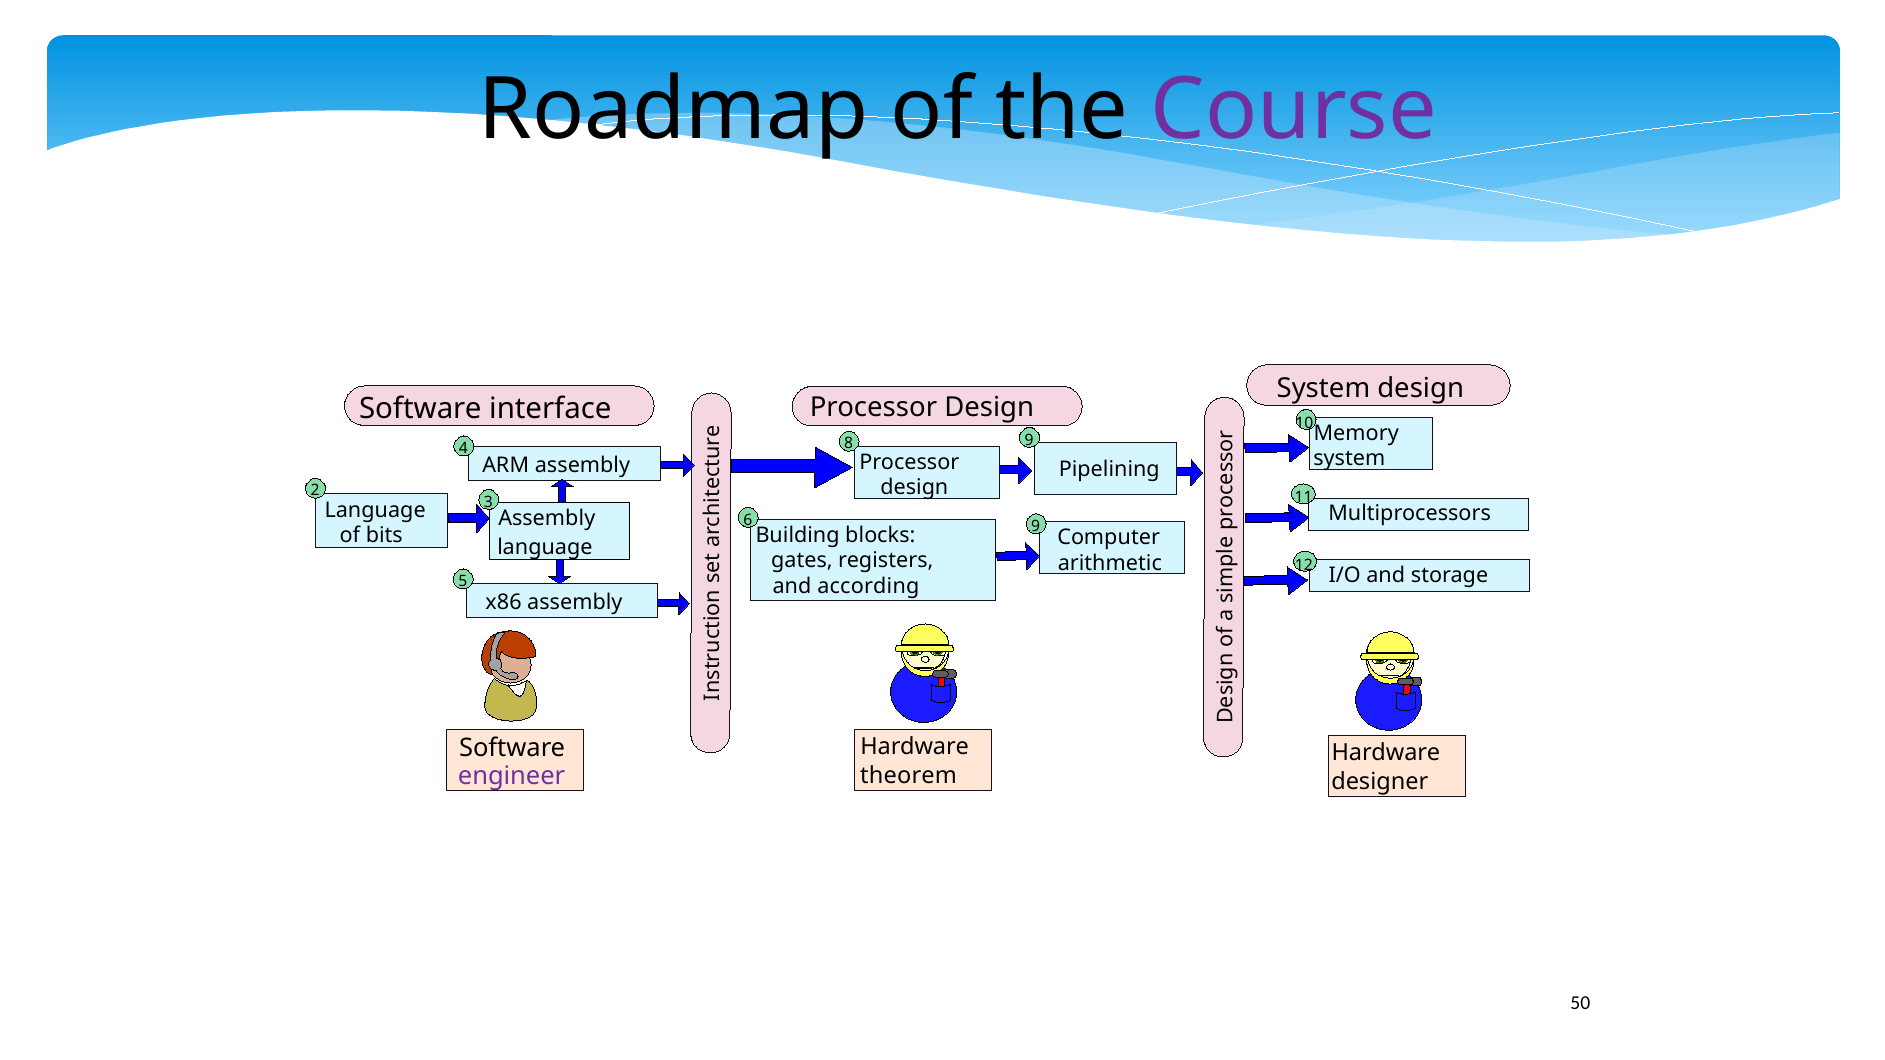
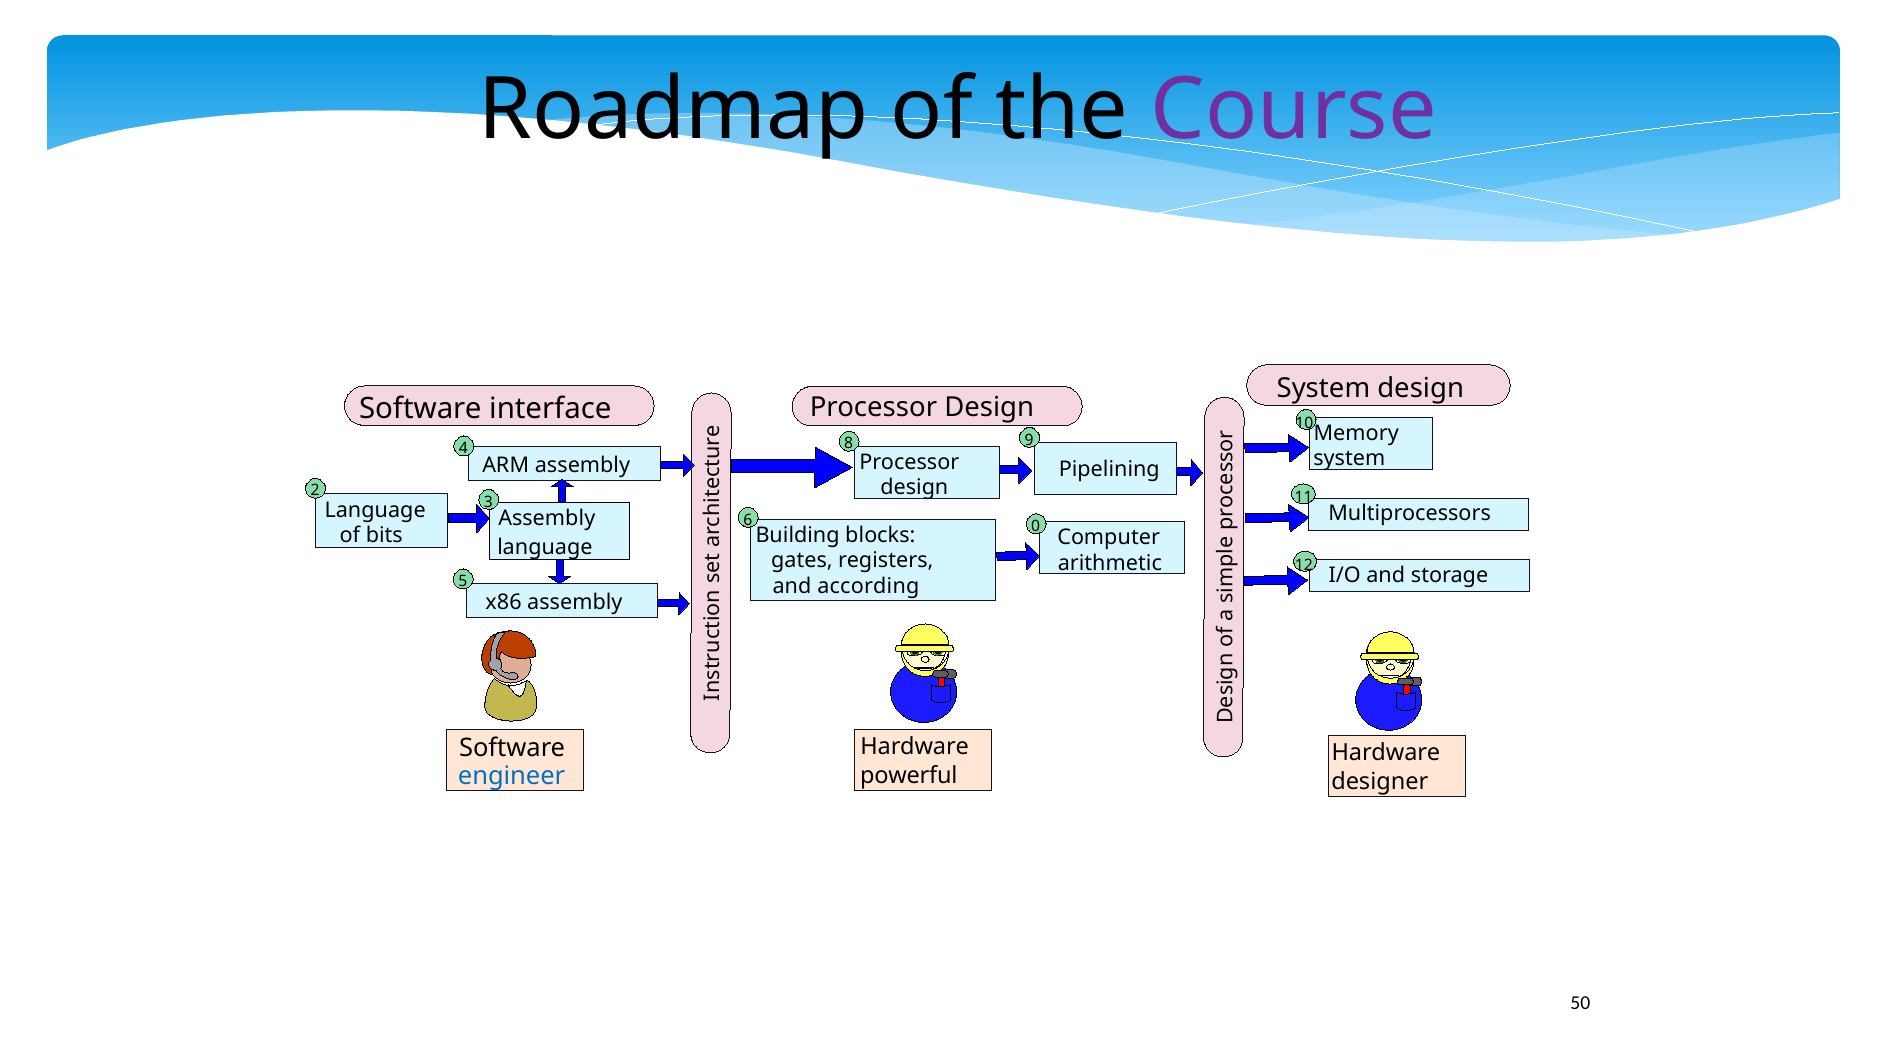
6 9: 9 -> 0
theorem: theorem -> powerful
engineer colour: purple -> blue
